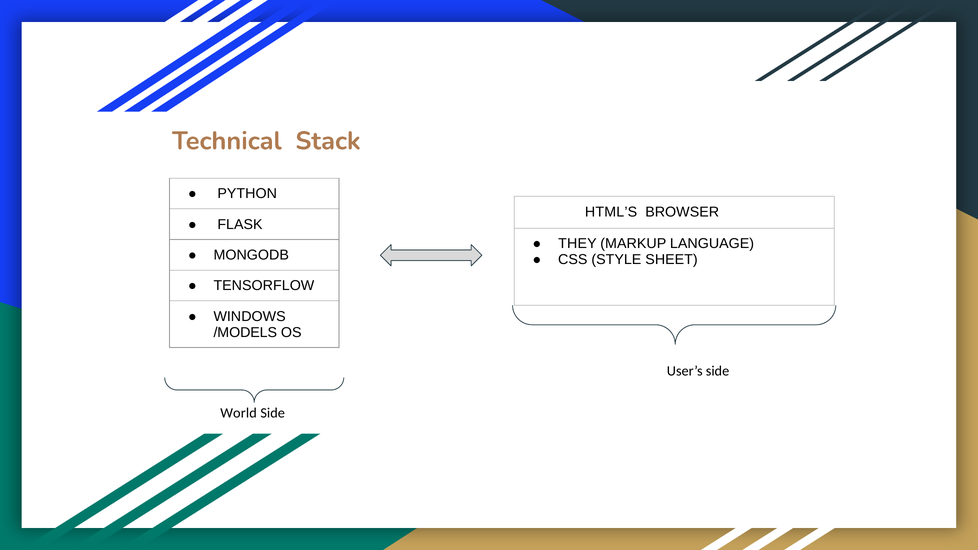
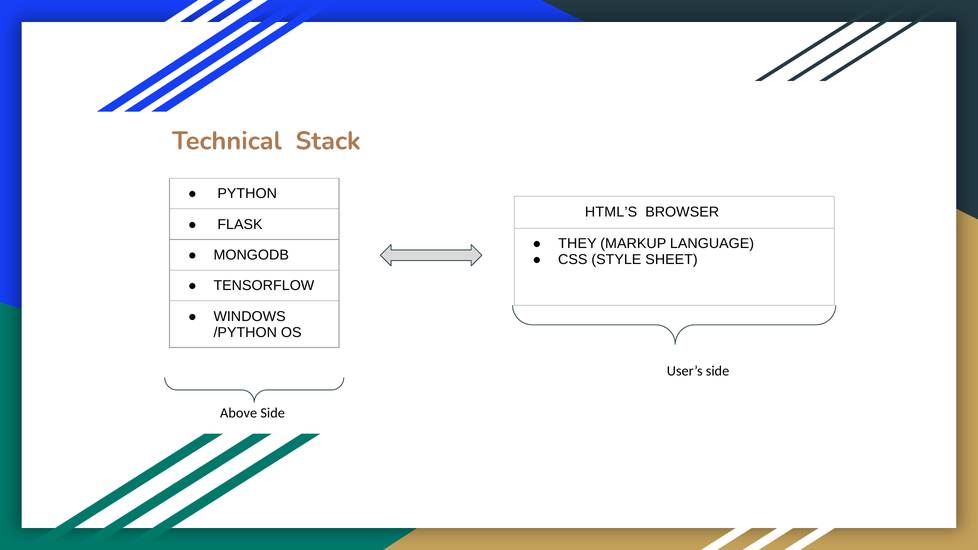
/MODELS: /MODELS -> /PYTHON
World: World -> Above
